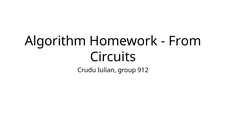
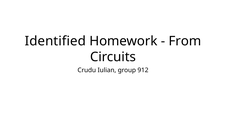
Algorithm: Algorithm -> Identified
